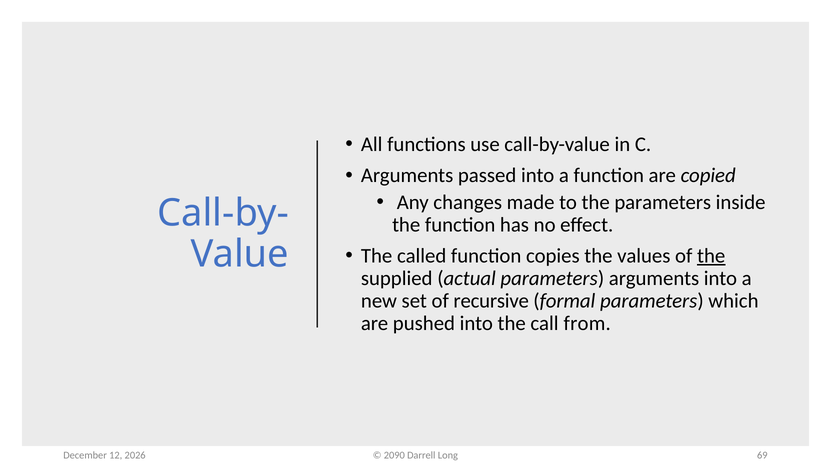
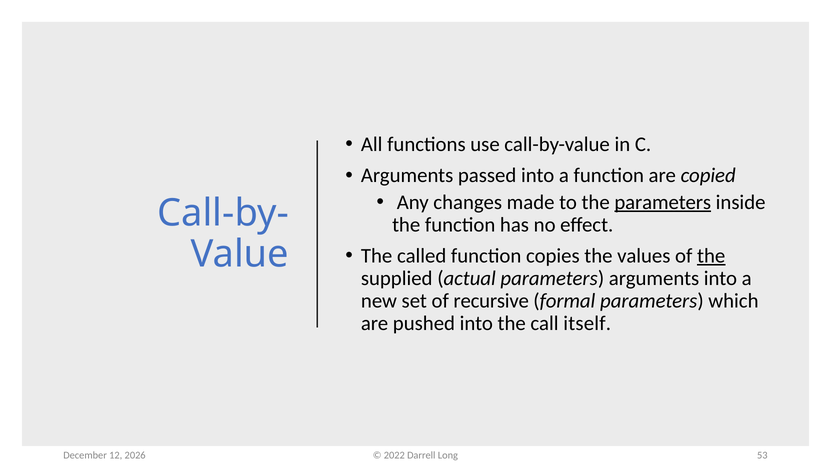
parameters at (663, 202) underline: none -> present
from: from -> itself
2090: 2090 -> 2022
69: 69 -> 53
